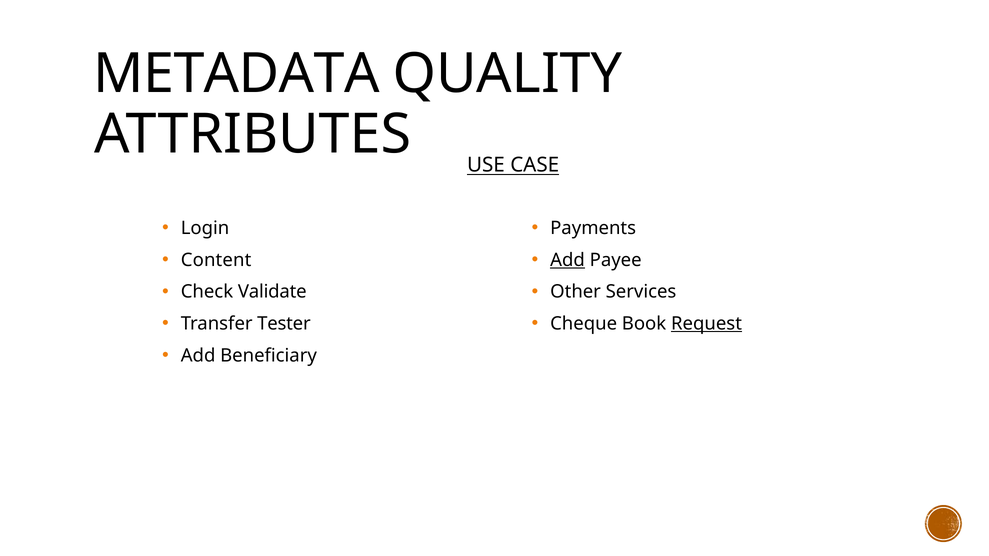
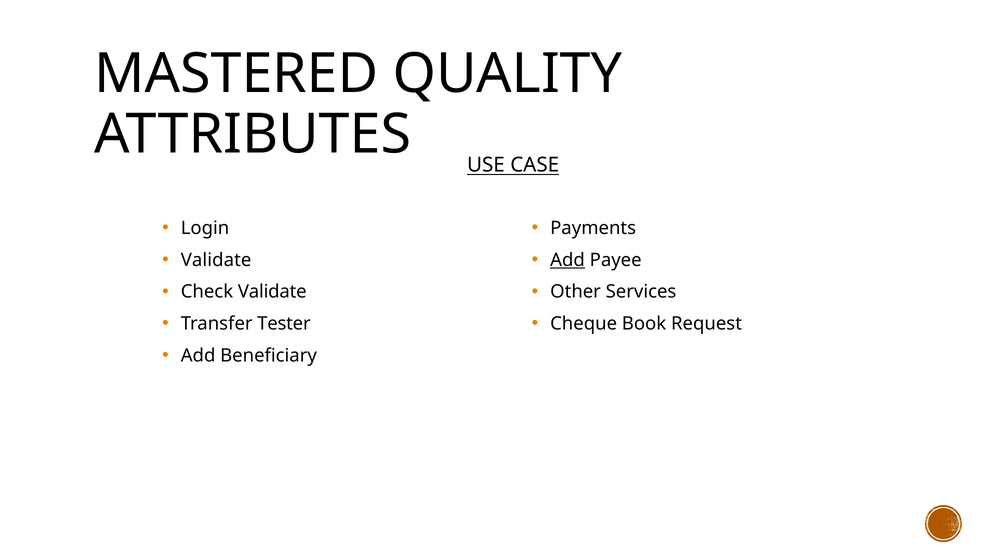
METADATA: METADATA -> MASTERED
Content at (216, 260): Content -> Validate
Request underline: present -> none
